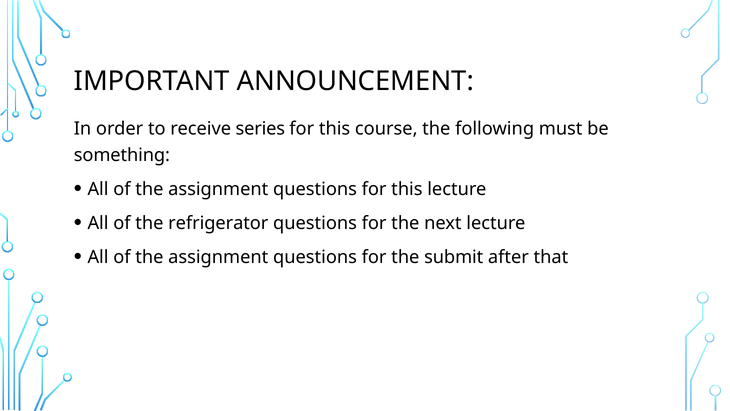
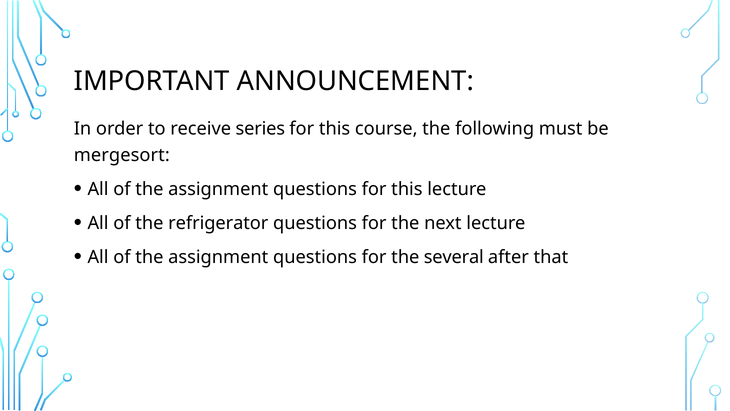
something: something -> mergesort
submit: submit -> several
